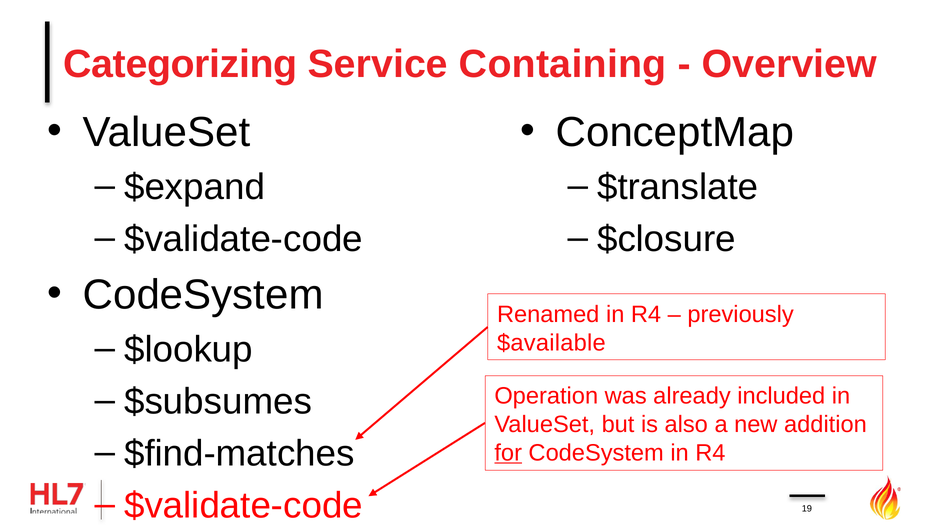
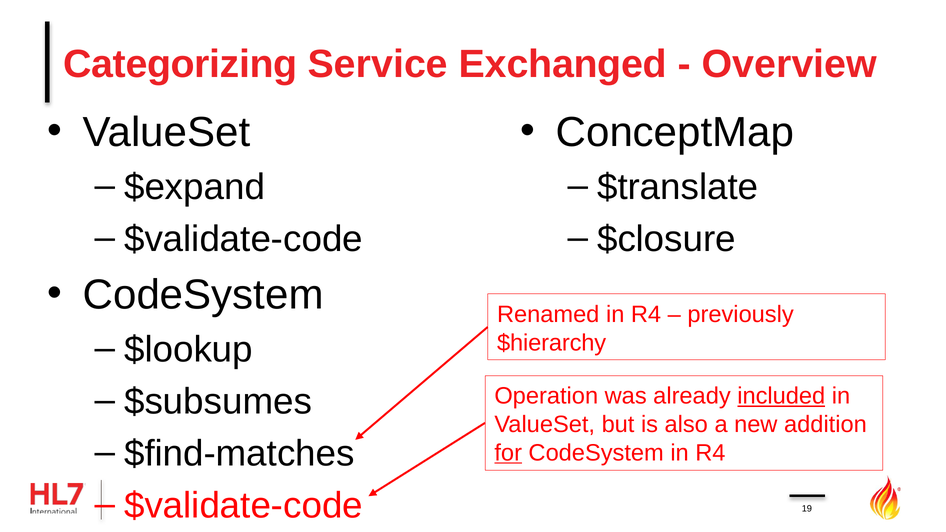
Containing: Containing -> Exchanged
$available: $available -> $hierarchy
included underline: none -> present
